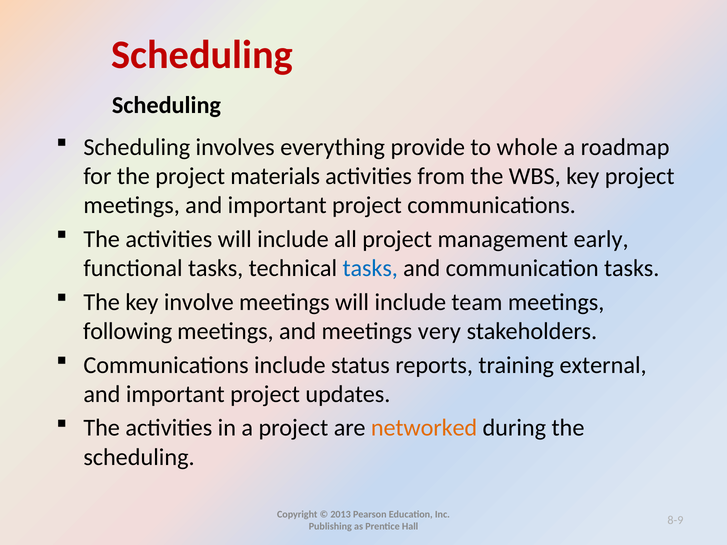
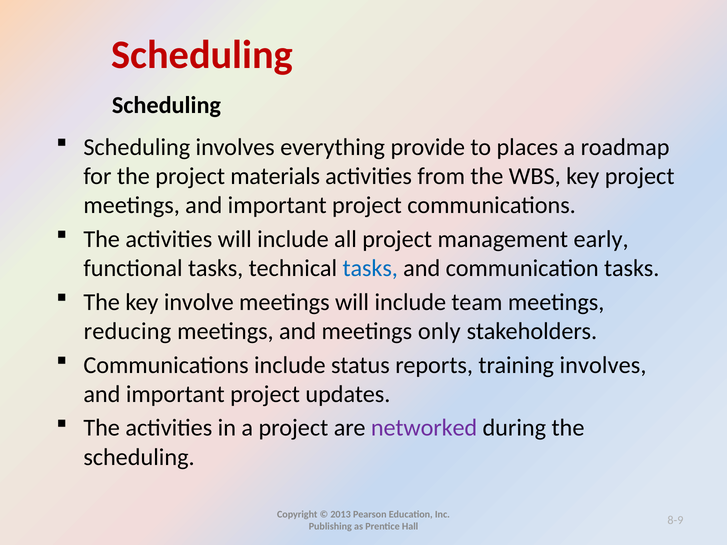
whole: whole -> places
following: following -> reducing
very: very -> only
training external: external -> involves
networked colour: orange -> purple
